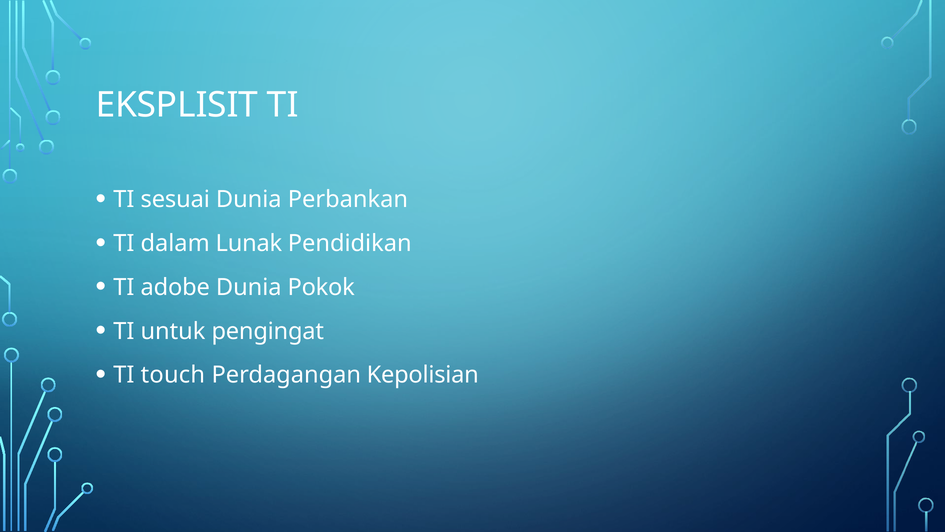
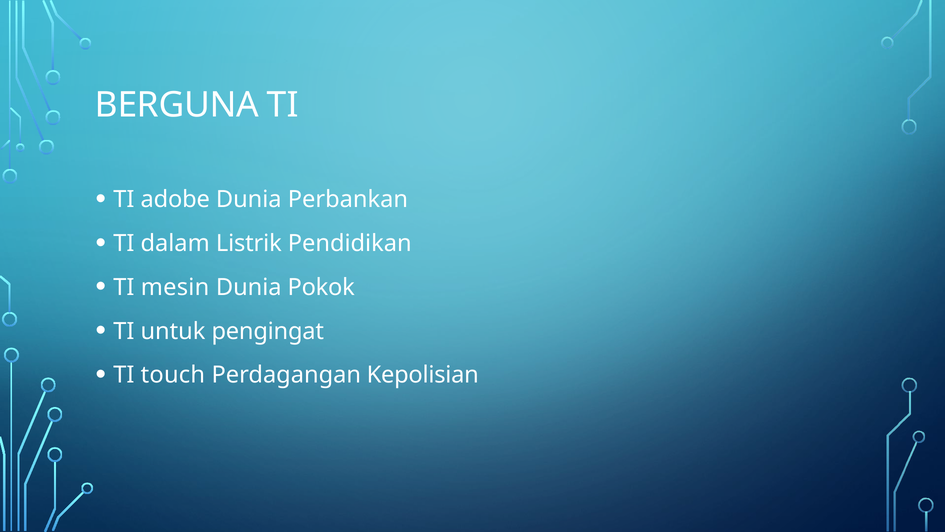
EKSPLISIT: EKSPLISIT -> BERGUNA
sesuai: sesuai -> adobe
Lunak: Lunak -> Listrik
adobe: adobe -> mesin
